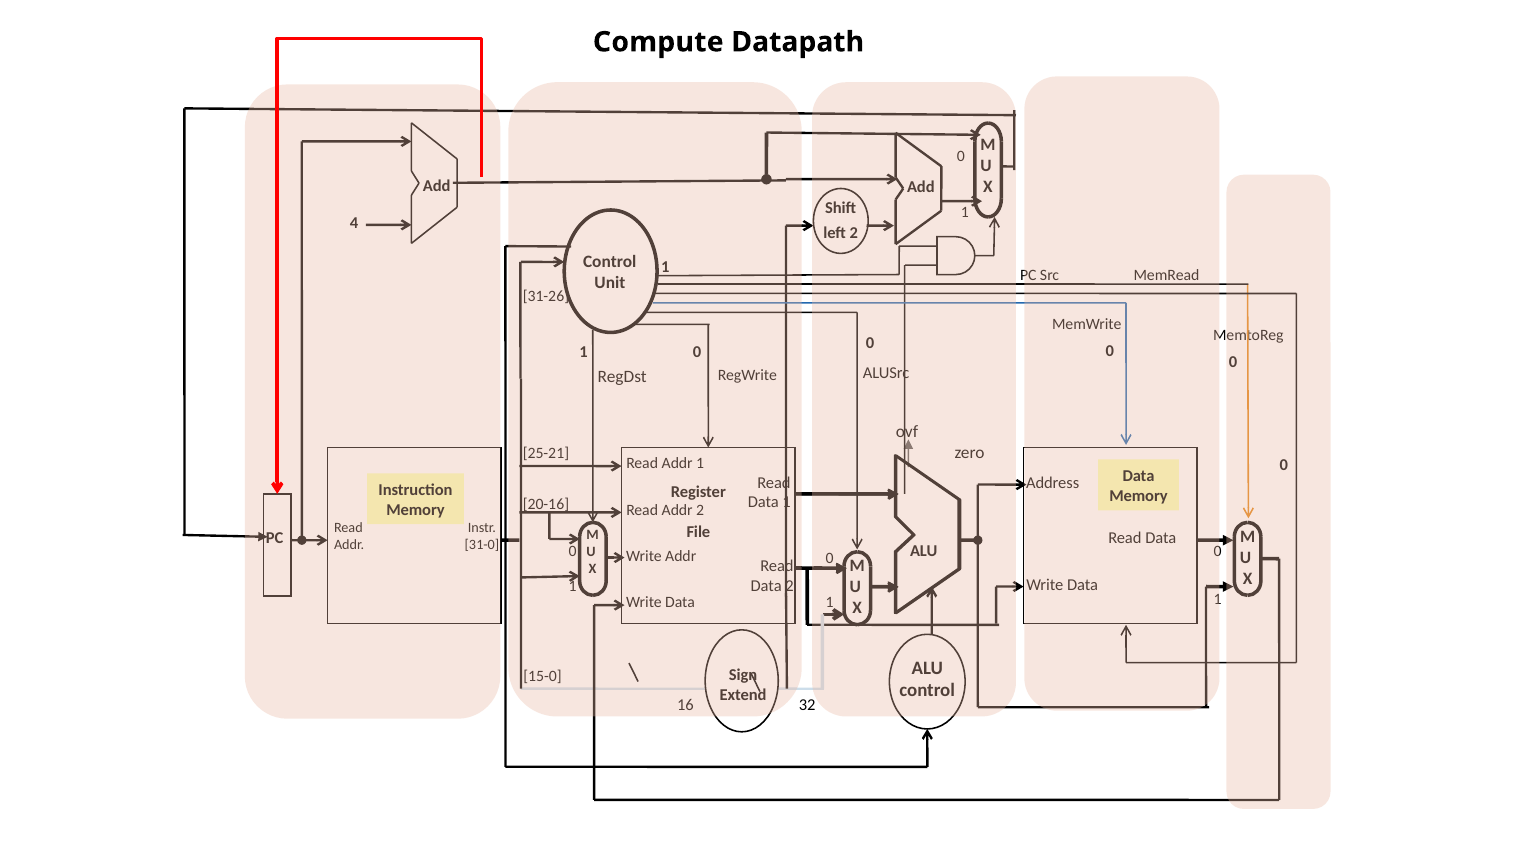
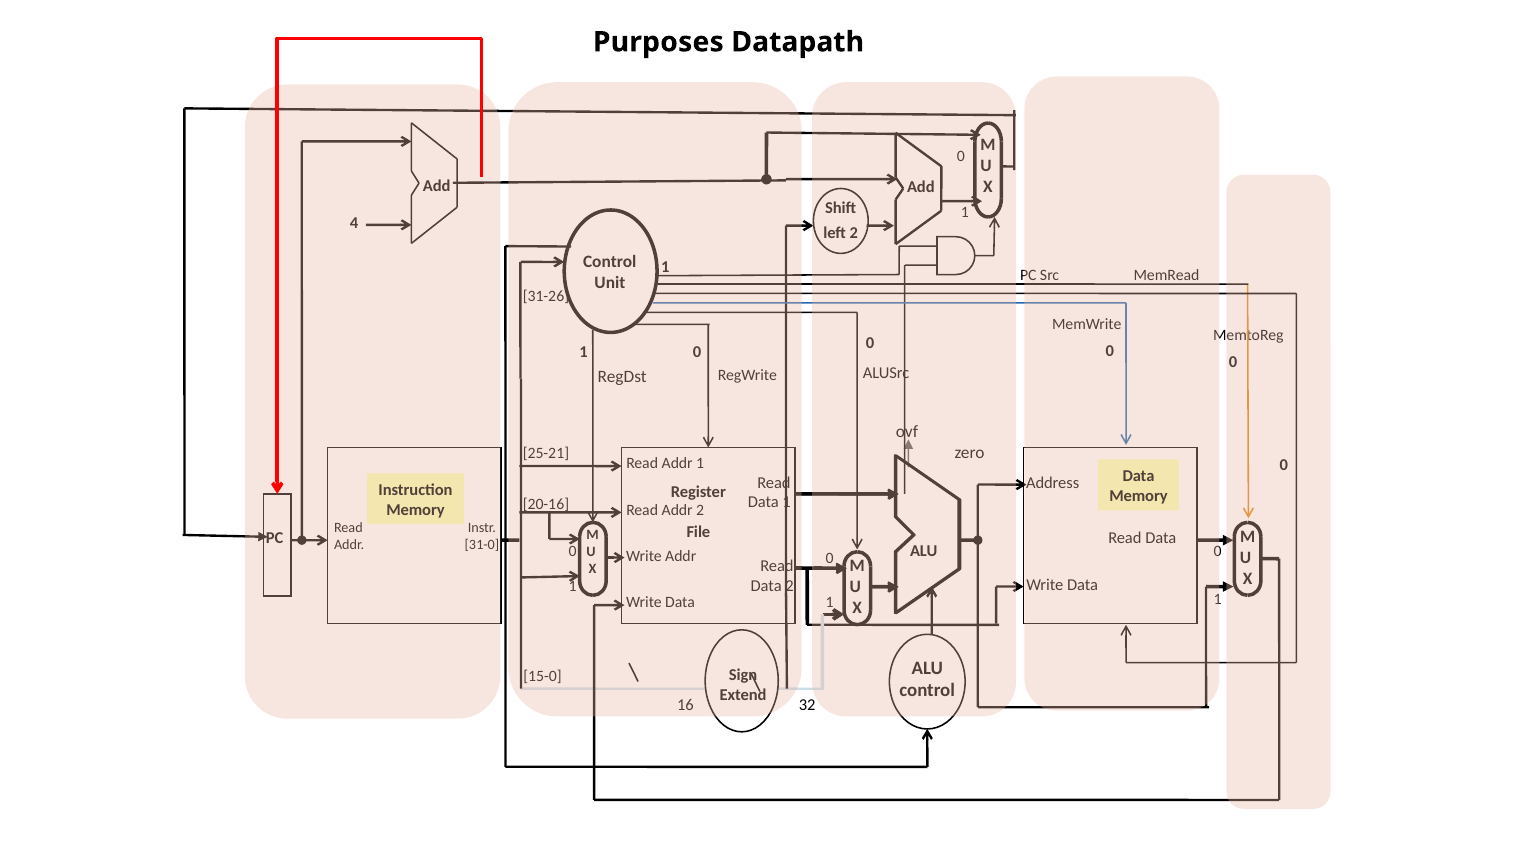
Compute: Compute -> Purposes
